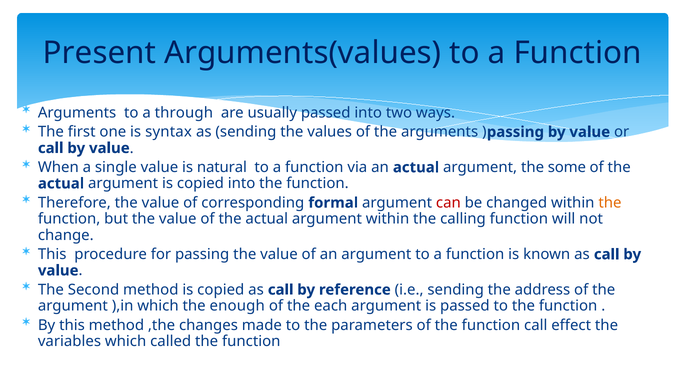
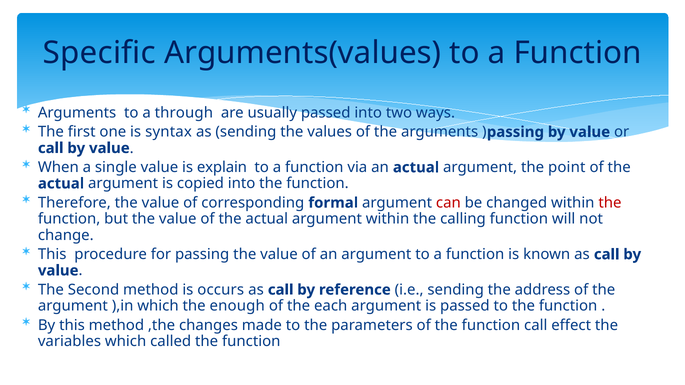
Present: Present -> Specific
natural: natural -> explain
some: some -> point
the at (610, 203) colour: orange -> red
method is copied: copied -> occurs
